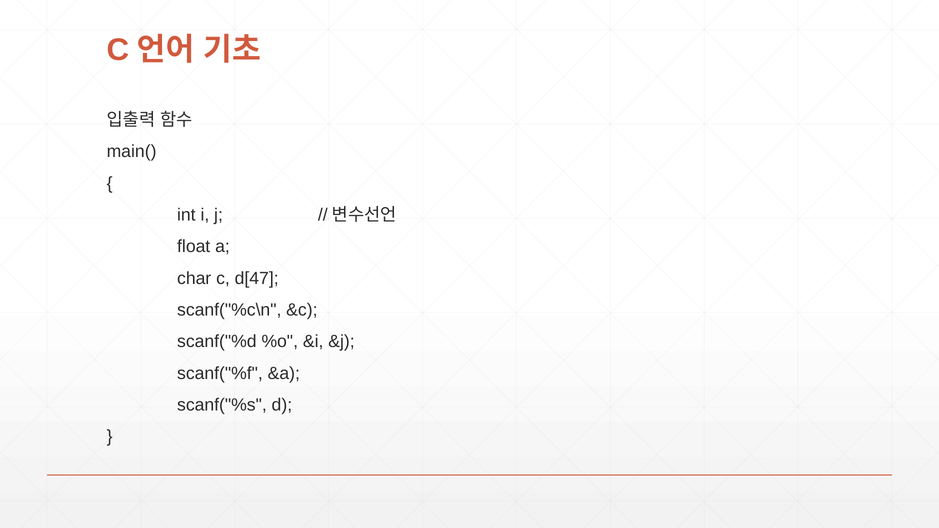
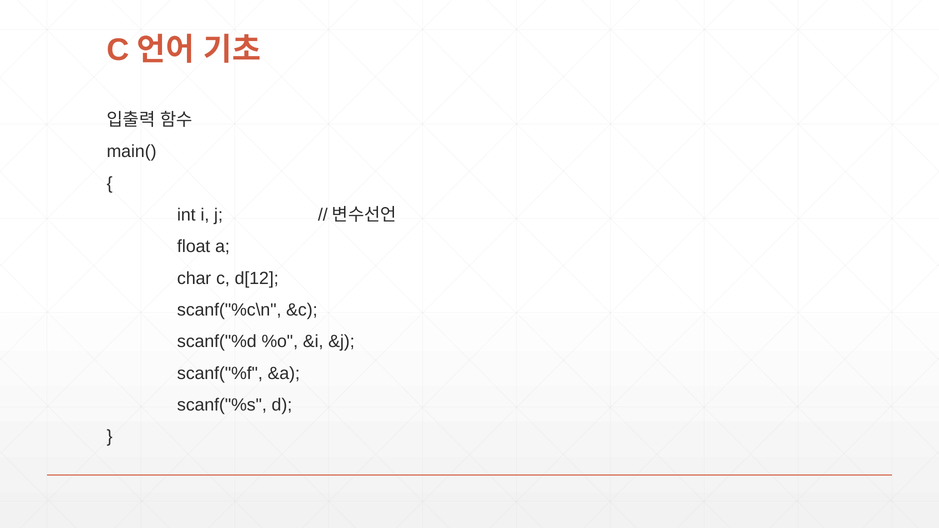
d[47: d[47 -> d[12
